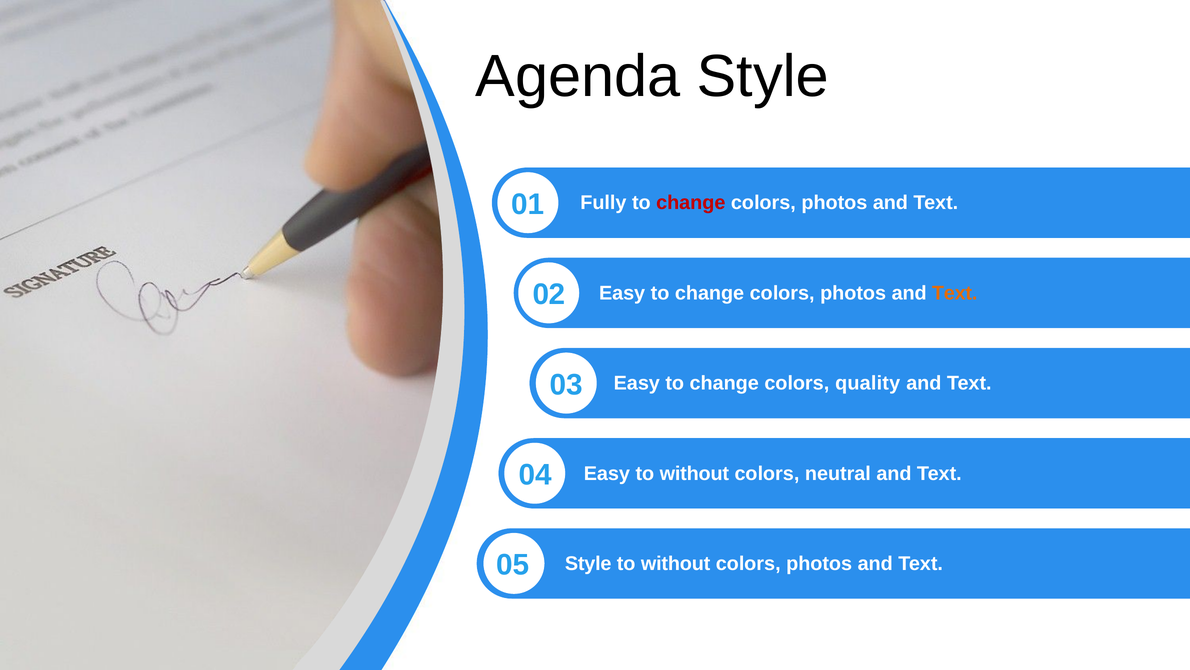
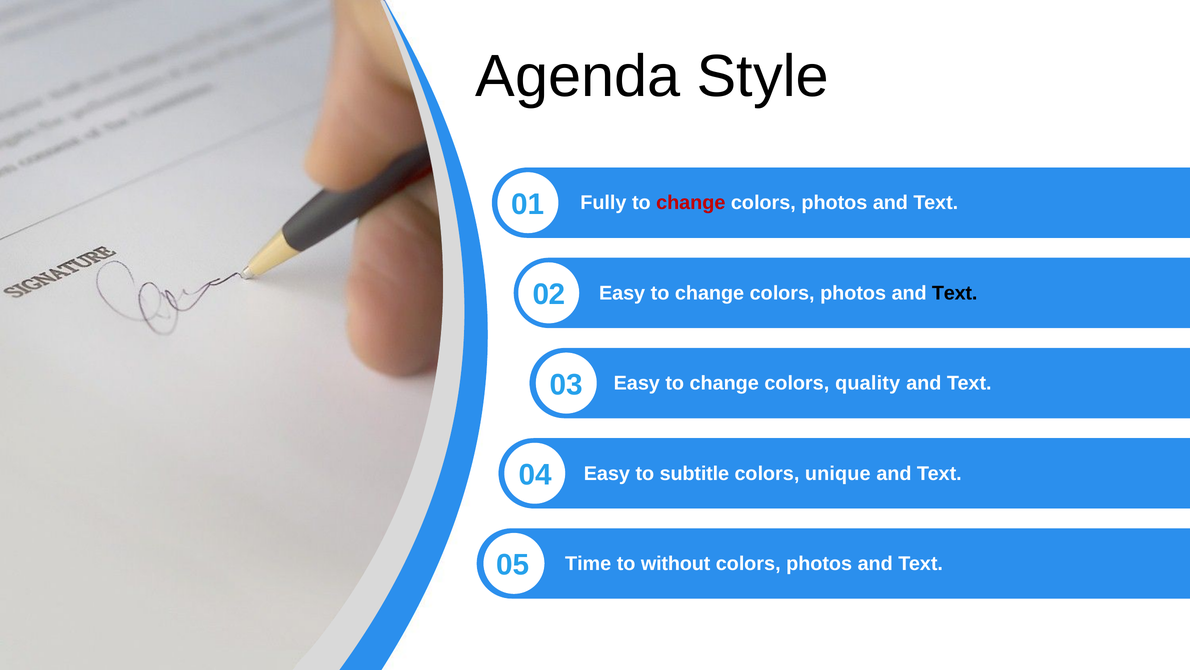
Text at (955, 293) colour: orange -> black
Easy to without: without -> subtitle
neutral: neutral -> unique
Style at (588, 563): Style -> Time
